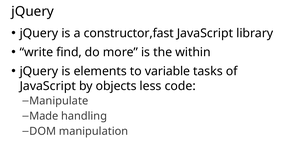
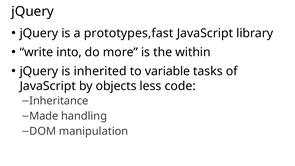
constructor,fast: constructor,fast -> prototypes,fast
find: find -> into
elements: elements -> inherited
Manipulate: Manipulate -> Inheritance
